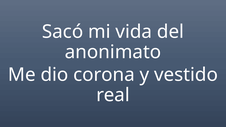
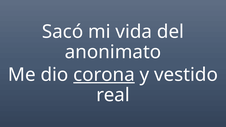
corona underline: none -> present
